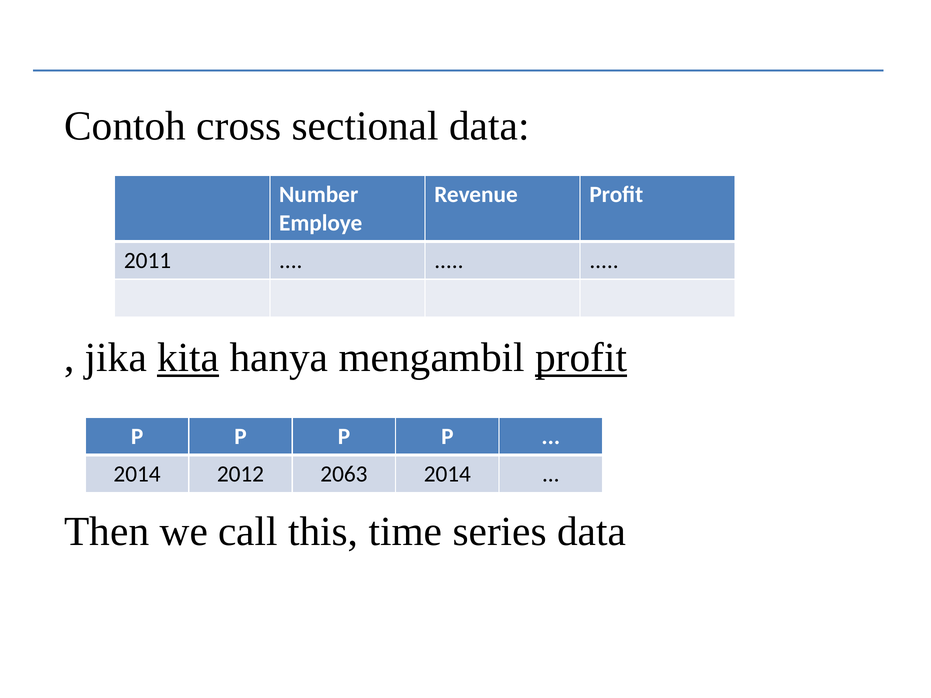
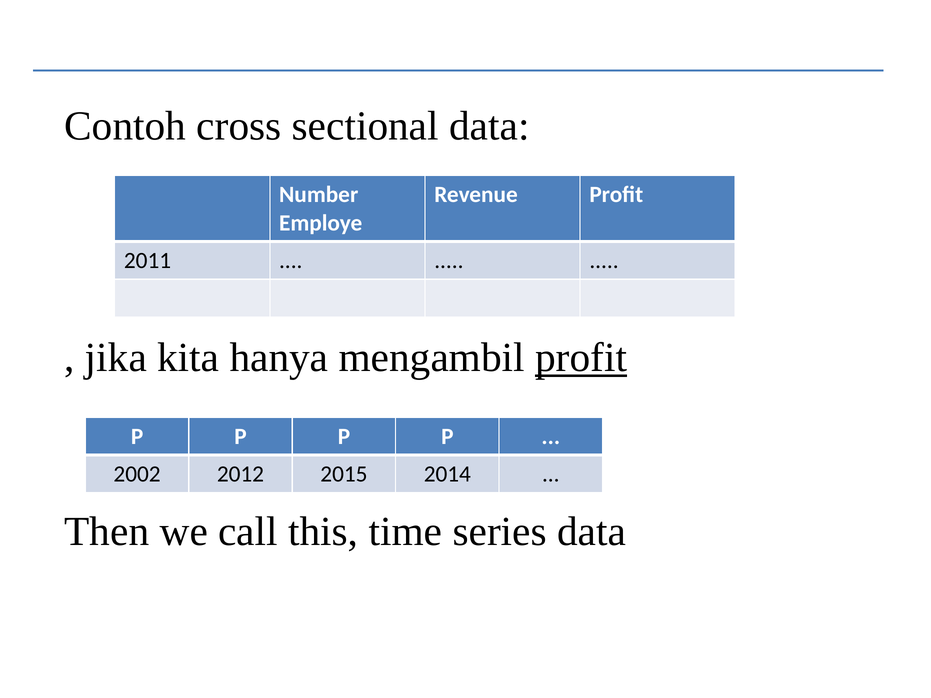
kita underline: present -> none
2014 at (137, 474): 2014 -> 2002
2063: 2063 -> 2015
